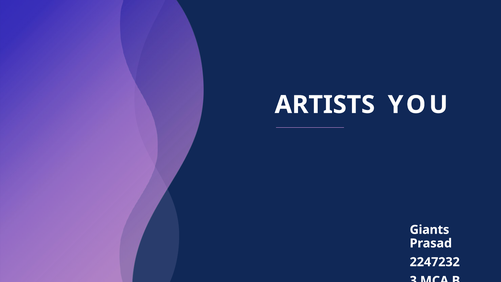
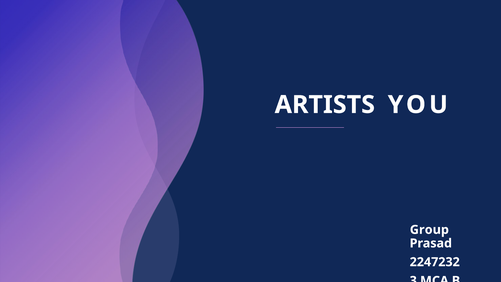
Giants: Giants -> Group
